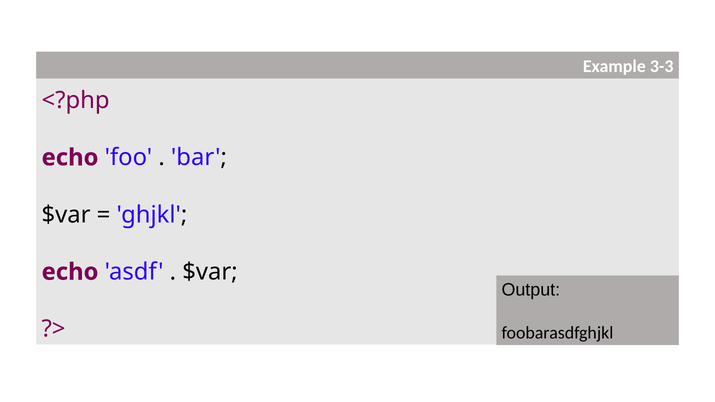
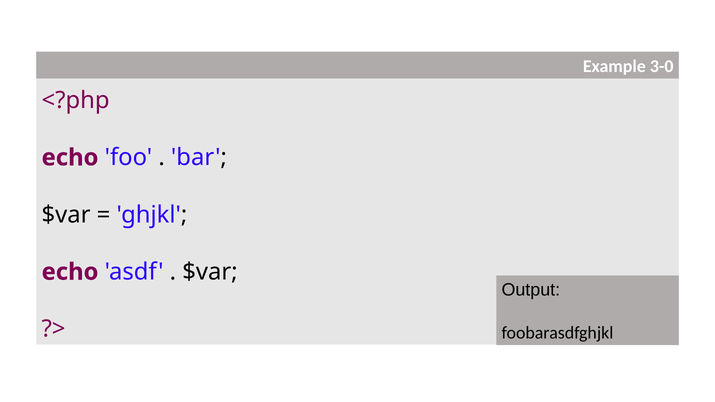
3-3: 3-3 -> 3-0
